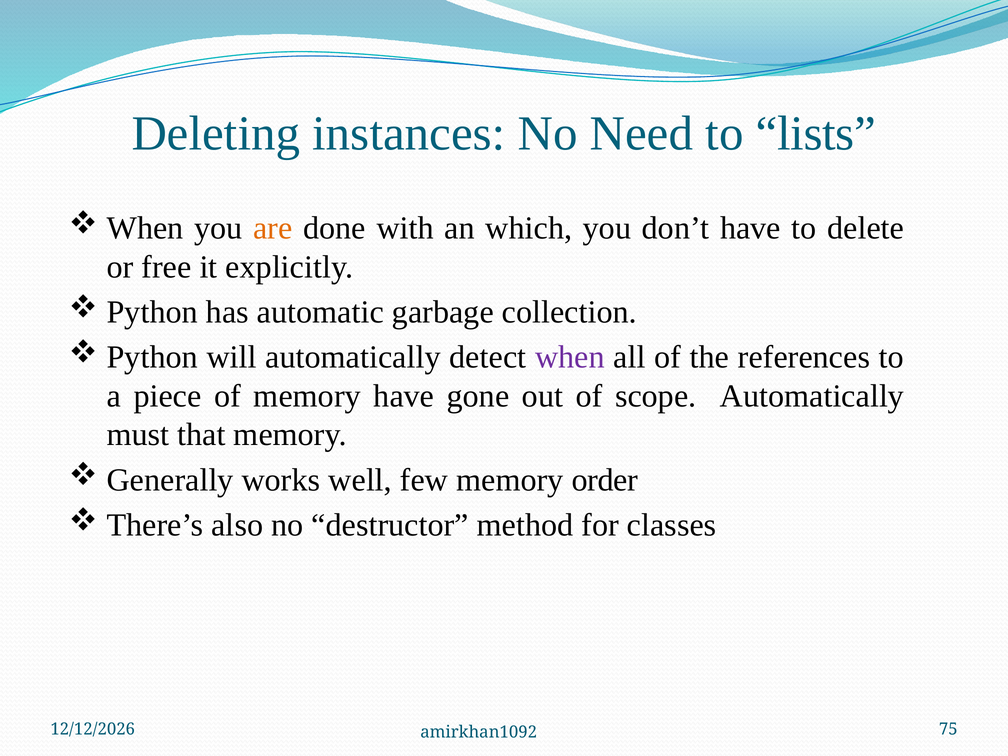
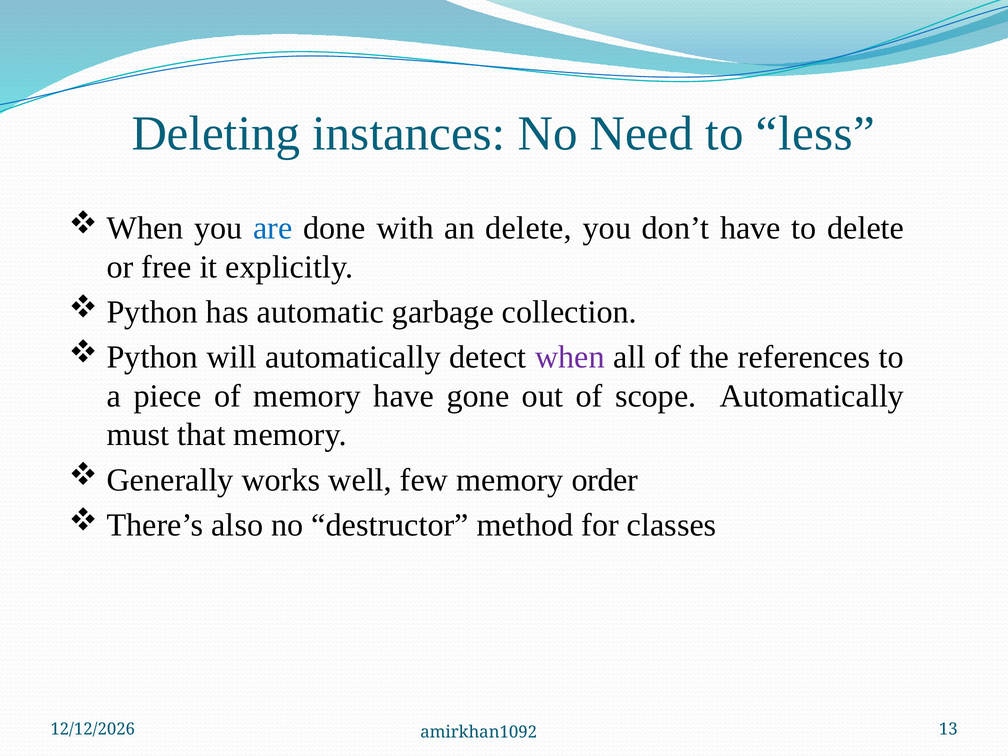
lists: lists -> less
are colour: orange -> blue
an which: which -> delete
75: 75 -> 13
